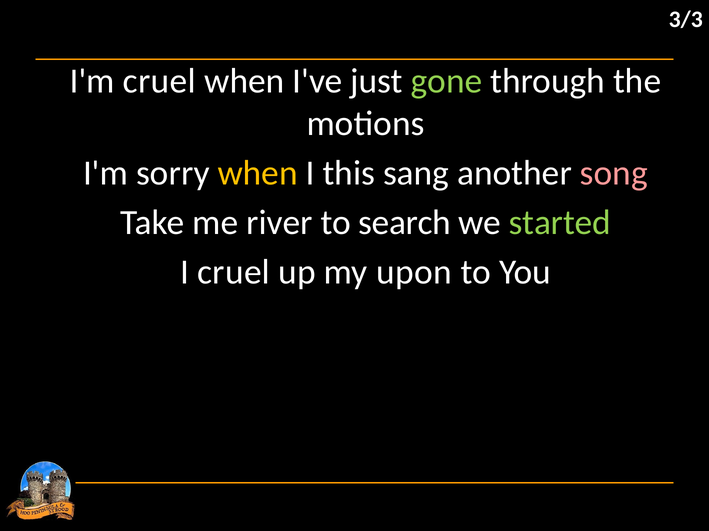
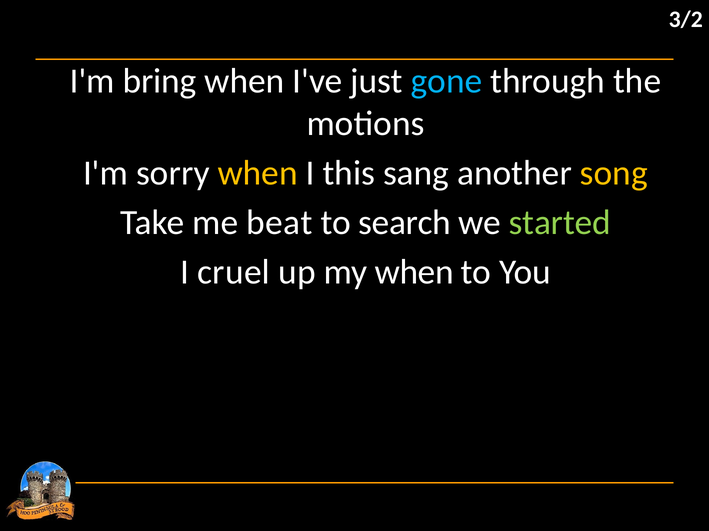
3/3: 3/3 -> 3/2
I'm cruel: cruel -> bring
gone colour: light green -> light blue
song colour: pink -> yellow
river: river -> beat
my upon: upon -> when
